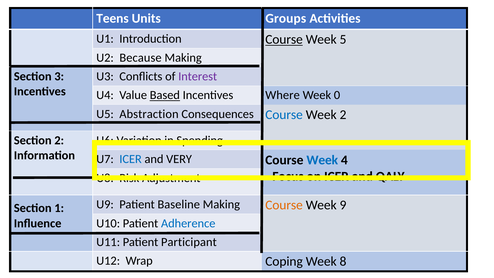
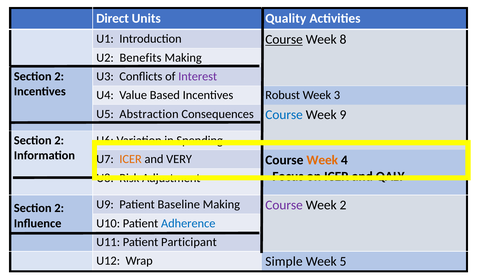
Teens: Teens -> Direct
Groups: Groups -> Quality
5: 5 -> 8
Because: Because -> Benefits
3 at (59, 76): 3 -> 2
Based underline: present -> none
Where: Where -> Robust
0: 0 -> 3
Week 2: 2 -> 9
ICER at (131, 159) colour: blue -> orange
Week at (322, 160) colour: blue -> orange
Course at (284, 205) colour: orange -> purple
Week 9: 9 -> 2
1 at (59, 208): 1 -> 2
Coping: Coping -> Simple
8: 8 -> 5
